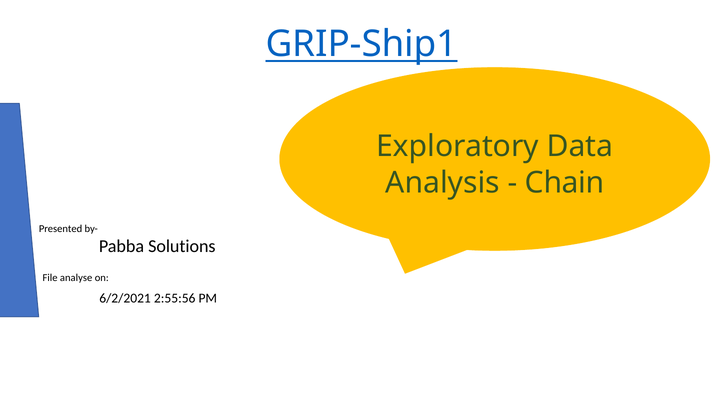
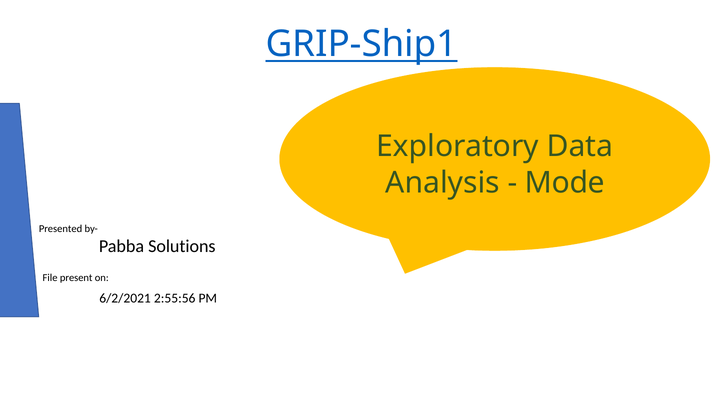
Chain: Chain -> Mode
analyse: analyse -> present
